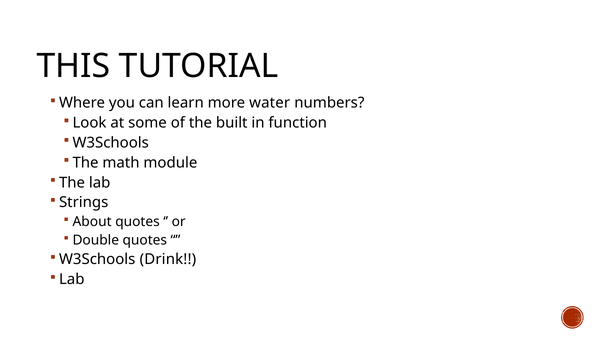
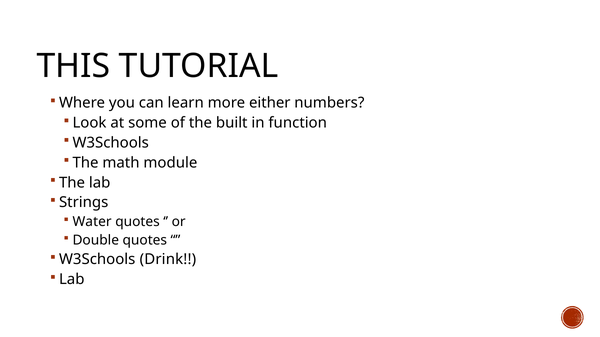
water: water -> either
About: About -> Water
